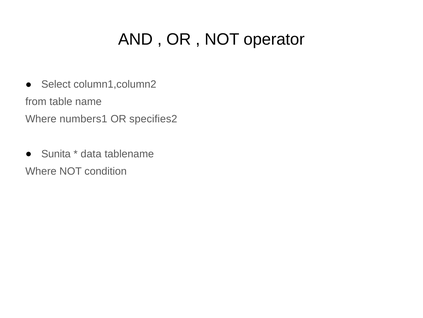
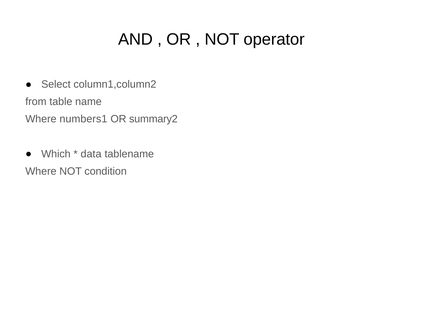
specifies2: specifies2 -> summary2
Sunita: Sunita -> Which
